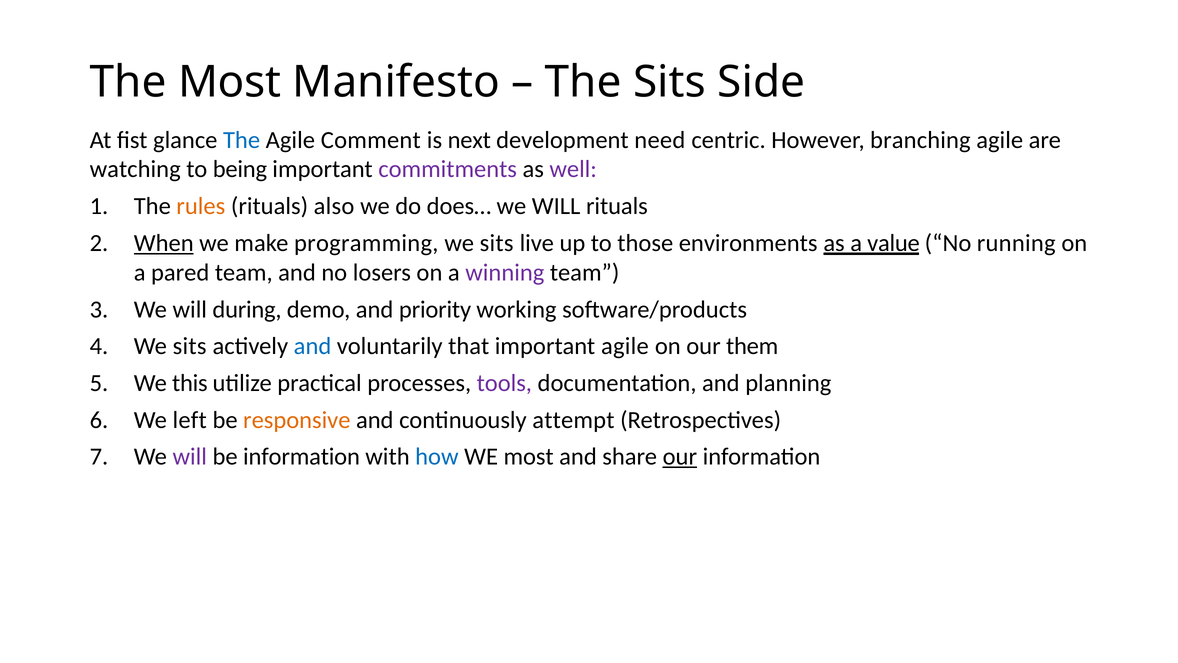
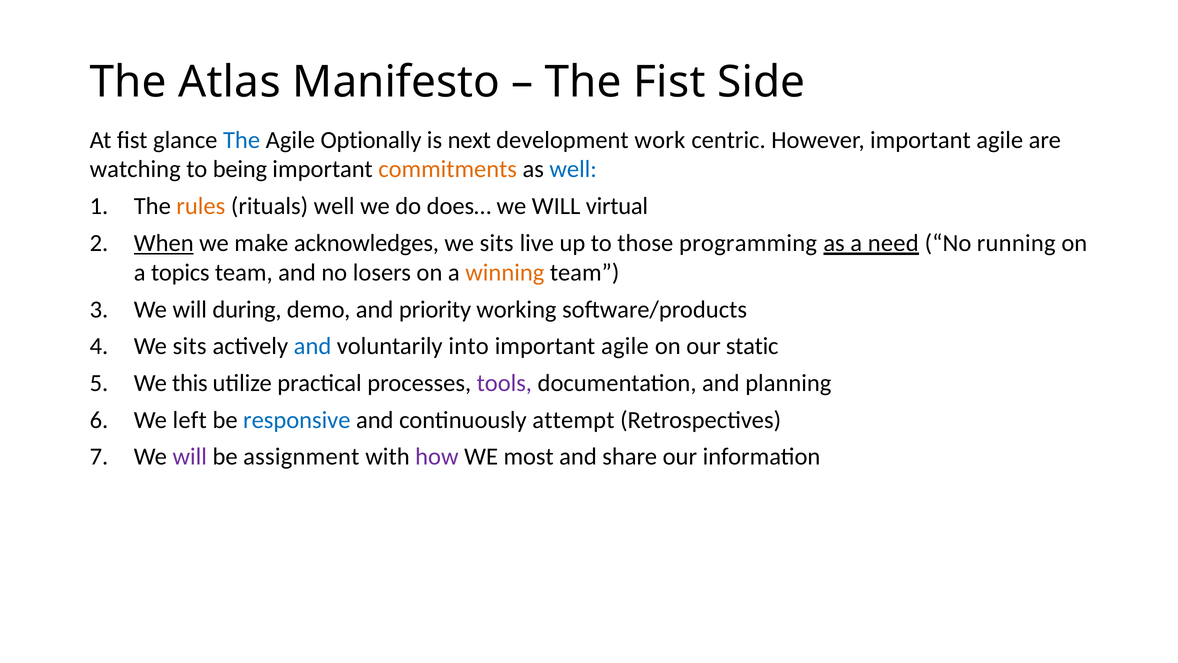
The Most: Most -> Atlas
The Sits: Sits -> Fist
Comment: Comment -> Optionally
need: need -> work
However branching: branching -> important
commitments colour: purple -> orange
well at (573, 169) colour: purple -> blue
rituals also: also -> well
WILL rituals: rituals -> virtual
programming: programming -> acknowledges
environments: environments -> programming
value: value -> need
pared: pared -> topics
winning colour: purple -> orange
that: that -> into
them: them -> static
responsive colour: orange -> blue
be information: information -> assignment
how colour: blue -> purple
our at (680, 457) underline: present -> none
